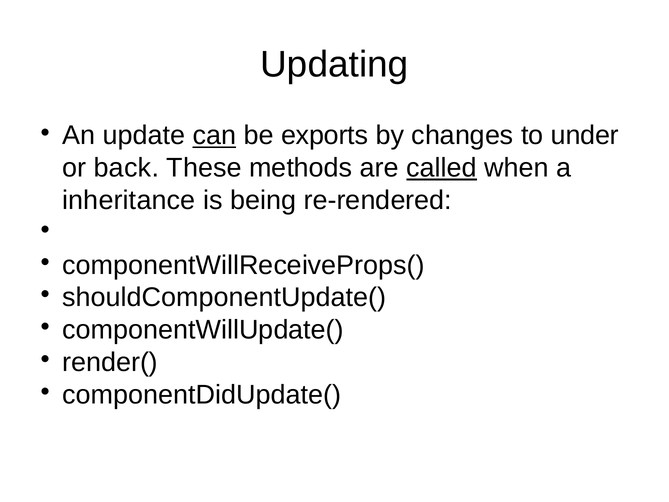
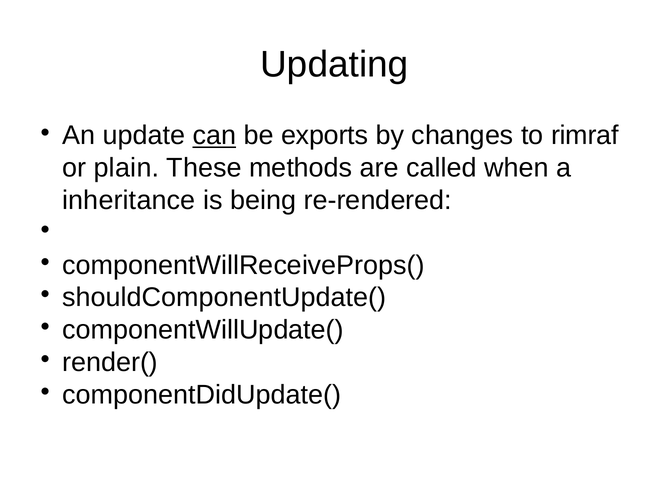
under: under -> rimraf
back: back -> plain
called underline: present -> none
